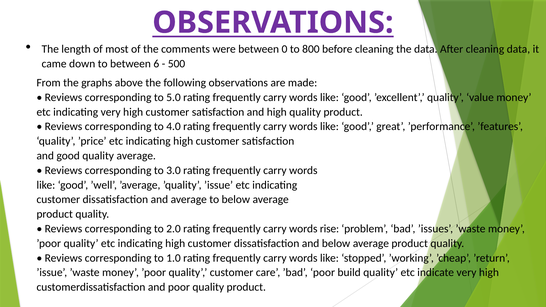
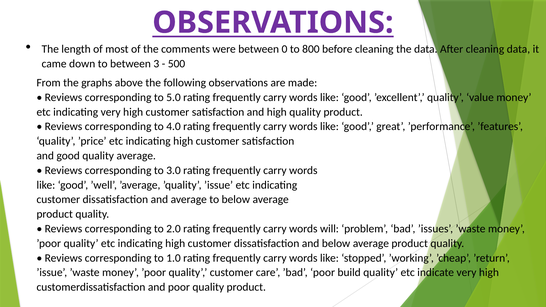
6: 6 -> 3
rise: rise -> will
